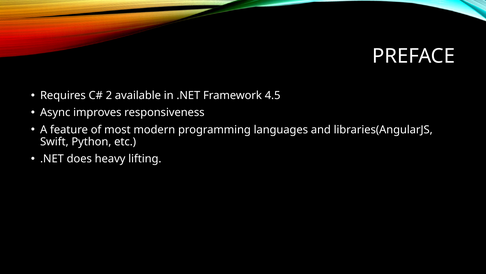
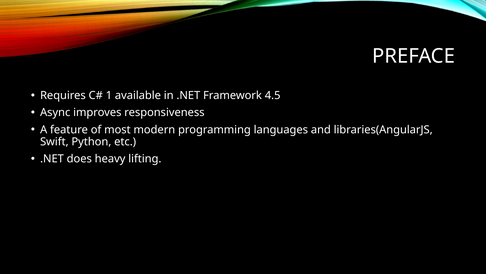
2: 2 -> 1
